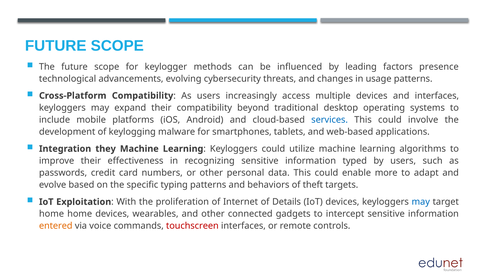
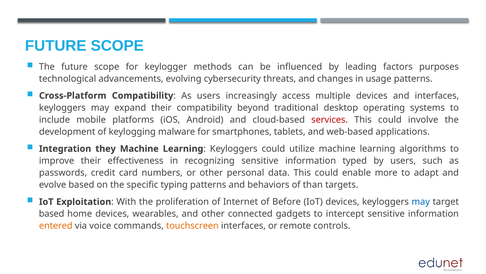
presence: presence -> purposes
services colour: blue -> red
theft: theft -> than
Details: Details -> Before
home at (51, 213): home -> based
touchscreen colour: red -> orange
